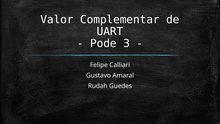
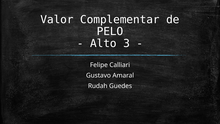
UART: UART -> PELO
Pode: Pode -> Alto
